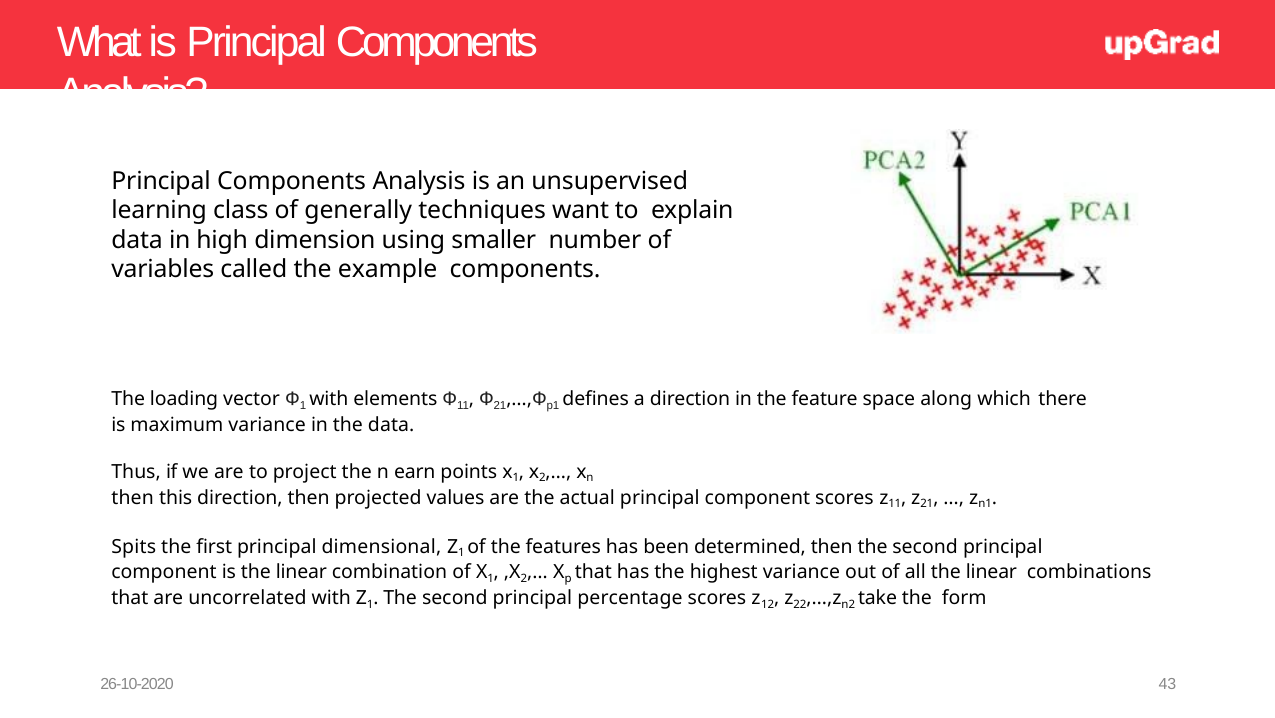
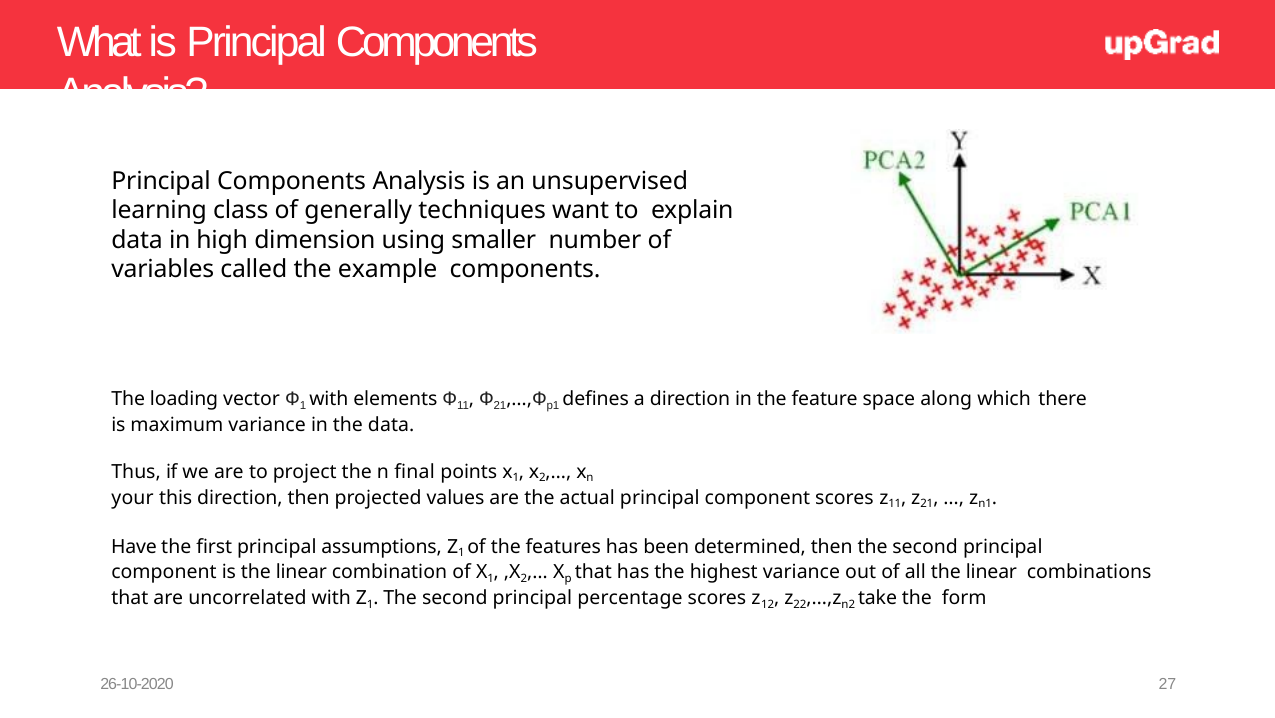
earn: earn -> final
then at (133, 498): then -> your
Spits: Spits -> Have
dimensional: dimensional -> assumptions
43: 43 -> 27
